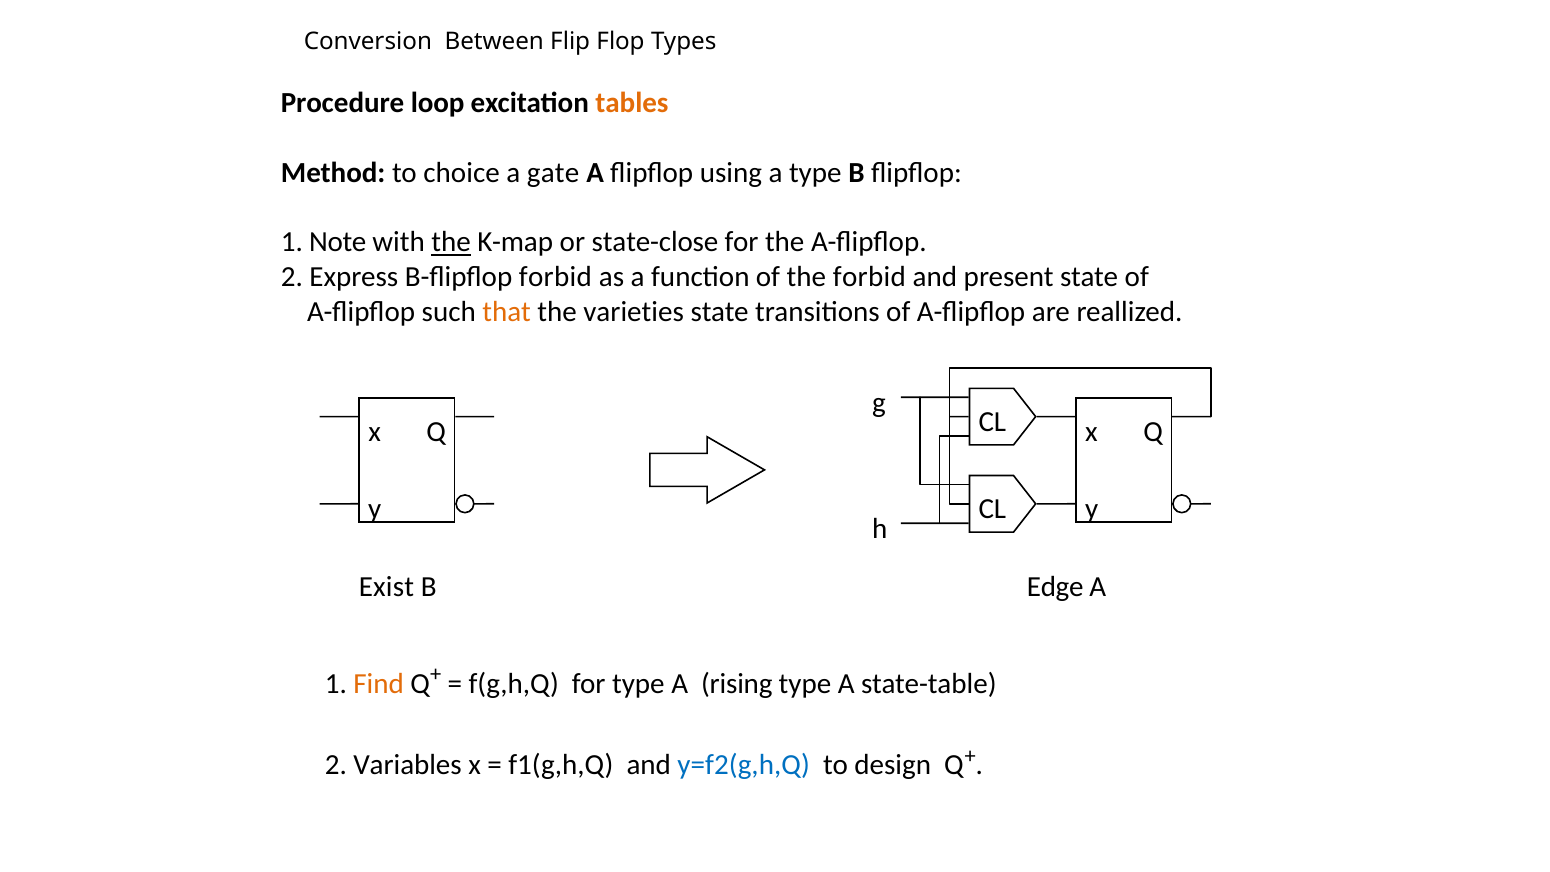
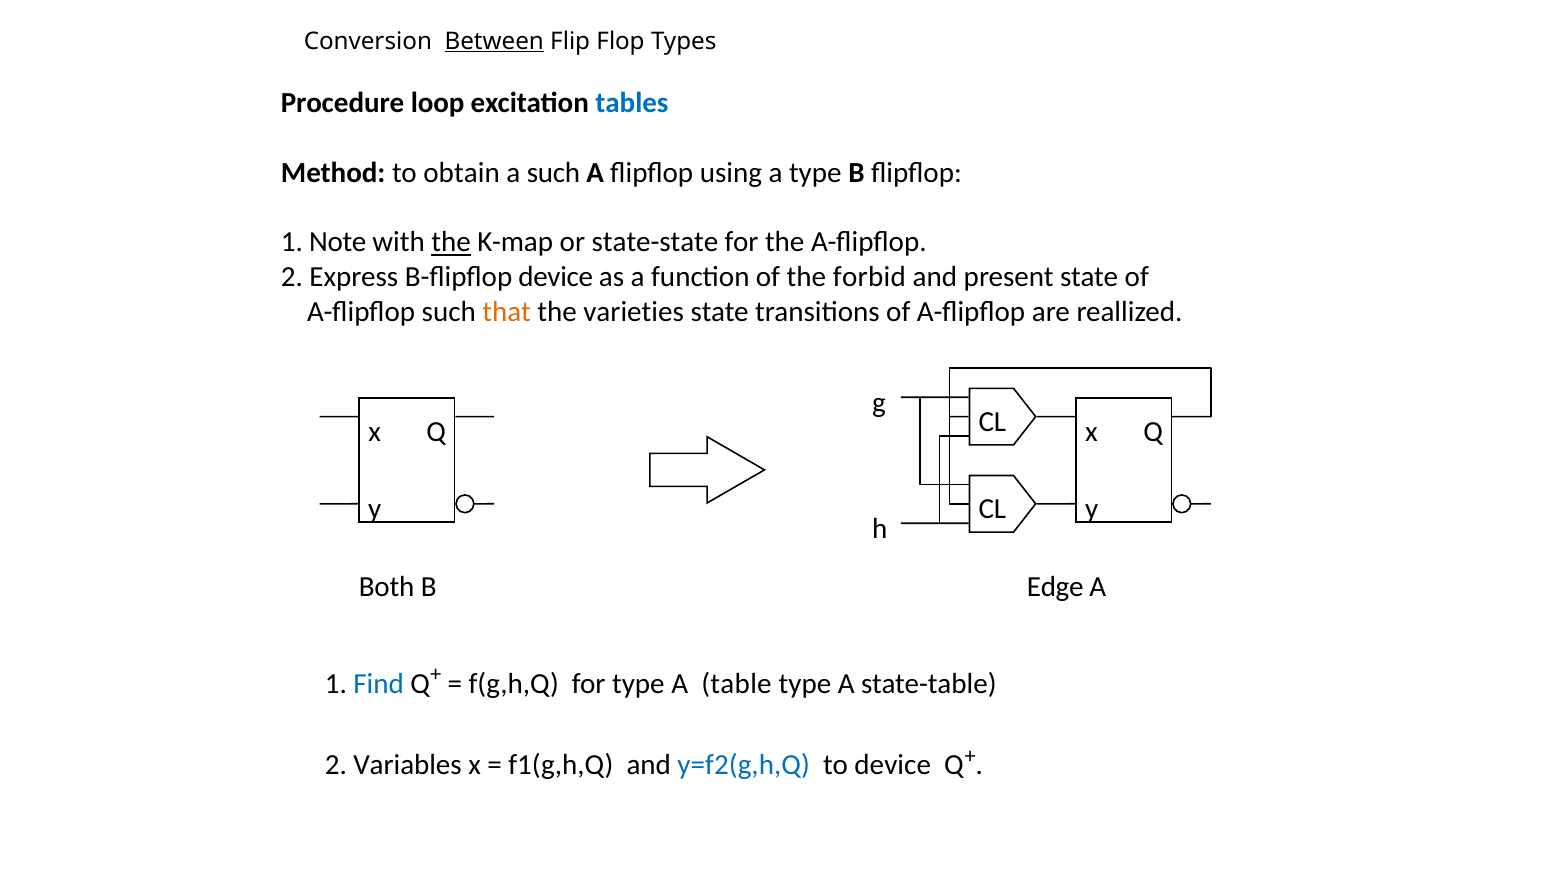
Between underline: none -> present
tables colour: orange -> blue
choice: choice -> obtain
a gate: gate -> such
state-close: state-close -> state-state
B-flipflop forbid: forbid -> device
Exist: Exist -> Both
Find colour: orange -> blue
rising: rising -> table
to design: design -> device
